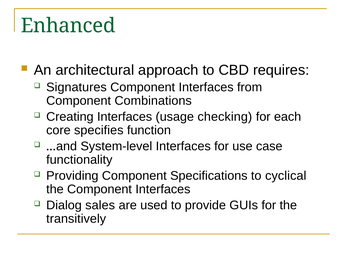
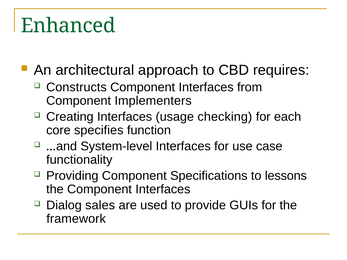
Signatures: Signatures -> Constructs
Combinations: Combinations -> Implementers
cyclical: cyclical -> lessons
transitively: transitively -> framework
